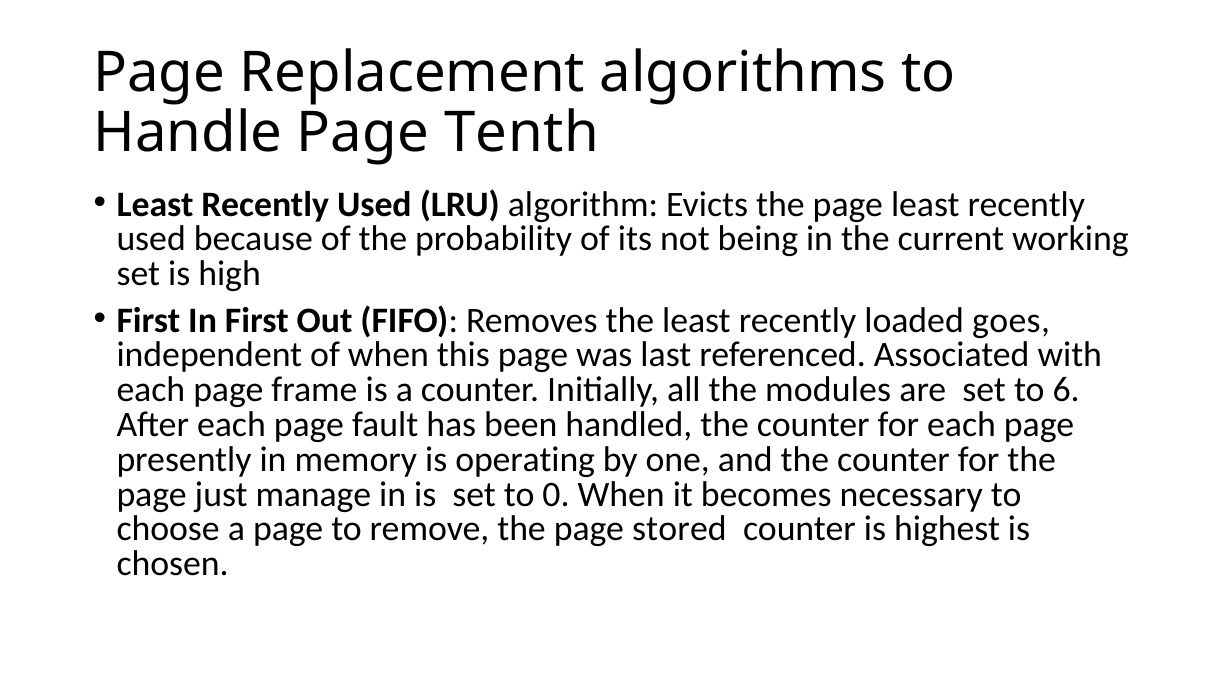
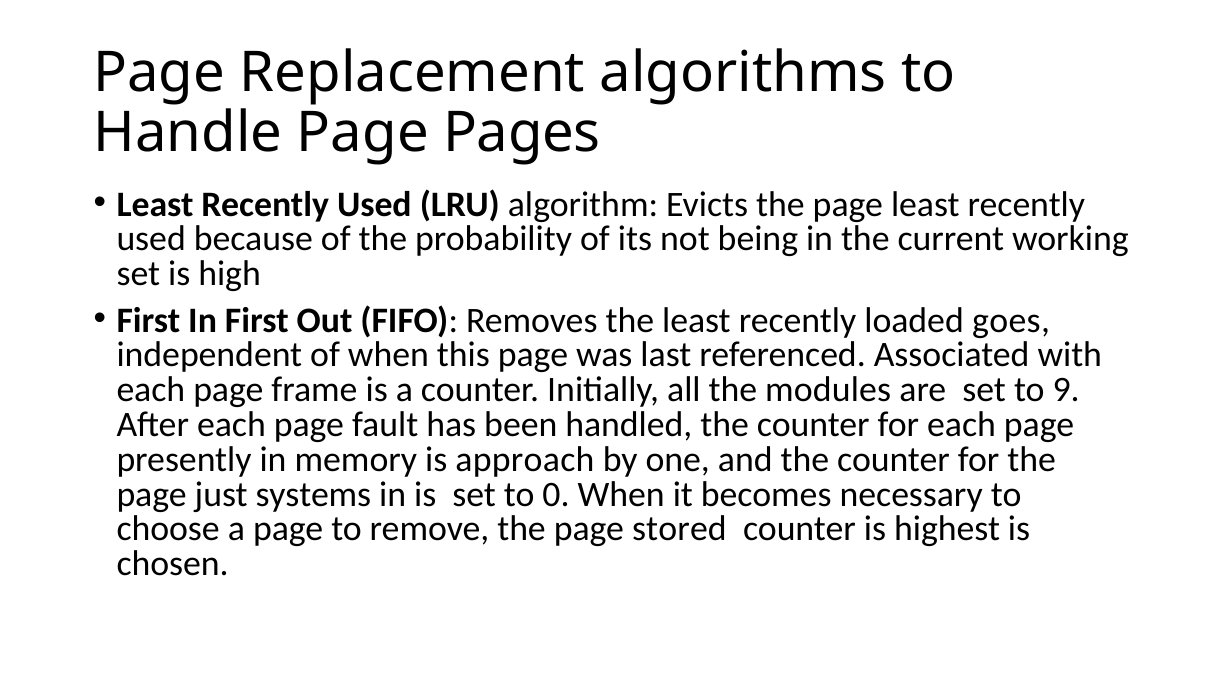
Tenth: Tenth -> Pages
6: 6 -> 9
operating: operating -> approach
manage: manage -> systems
